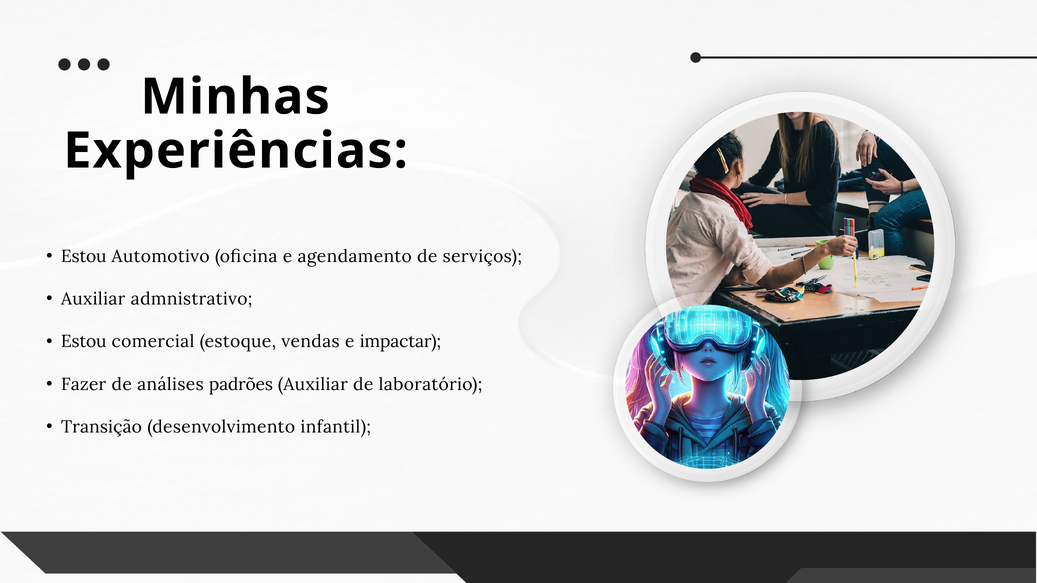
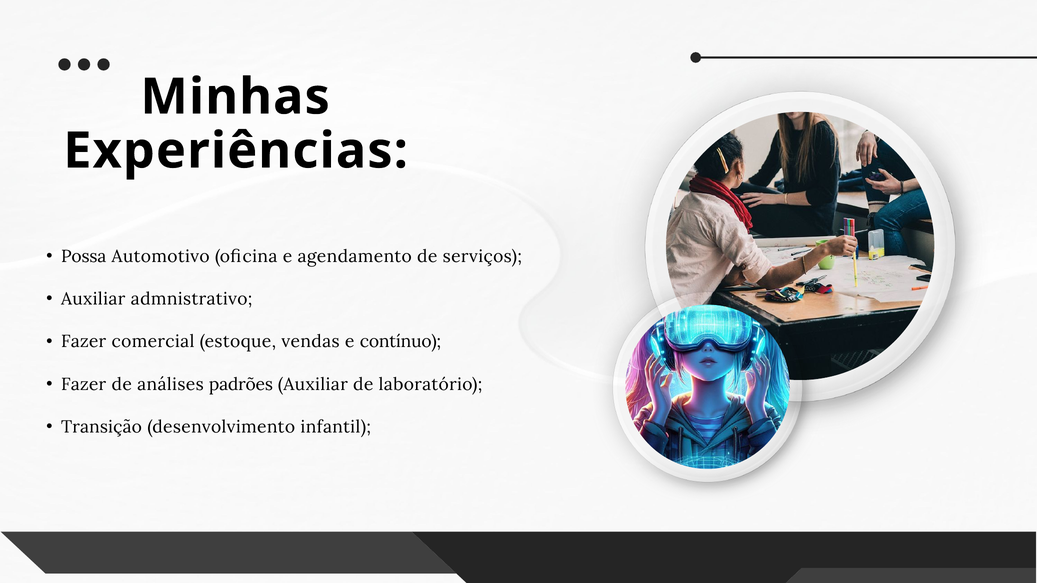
Estou at (84, 257): Estou -> Possa
Estou at (84, 342): Estou -> Fazer
impactar: impactar -> contínuo
